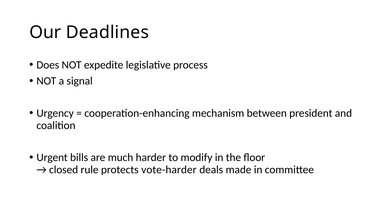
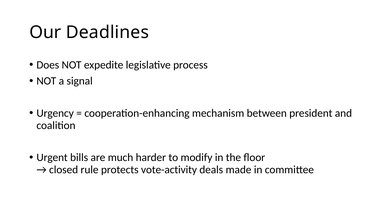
vote-harder: vote-harder -> vote-activity
